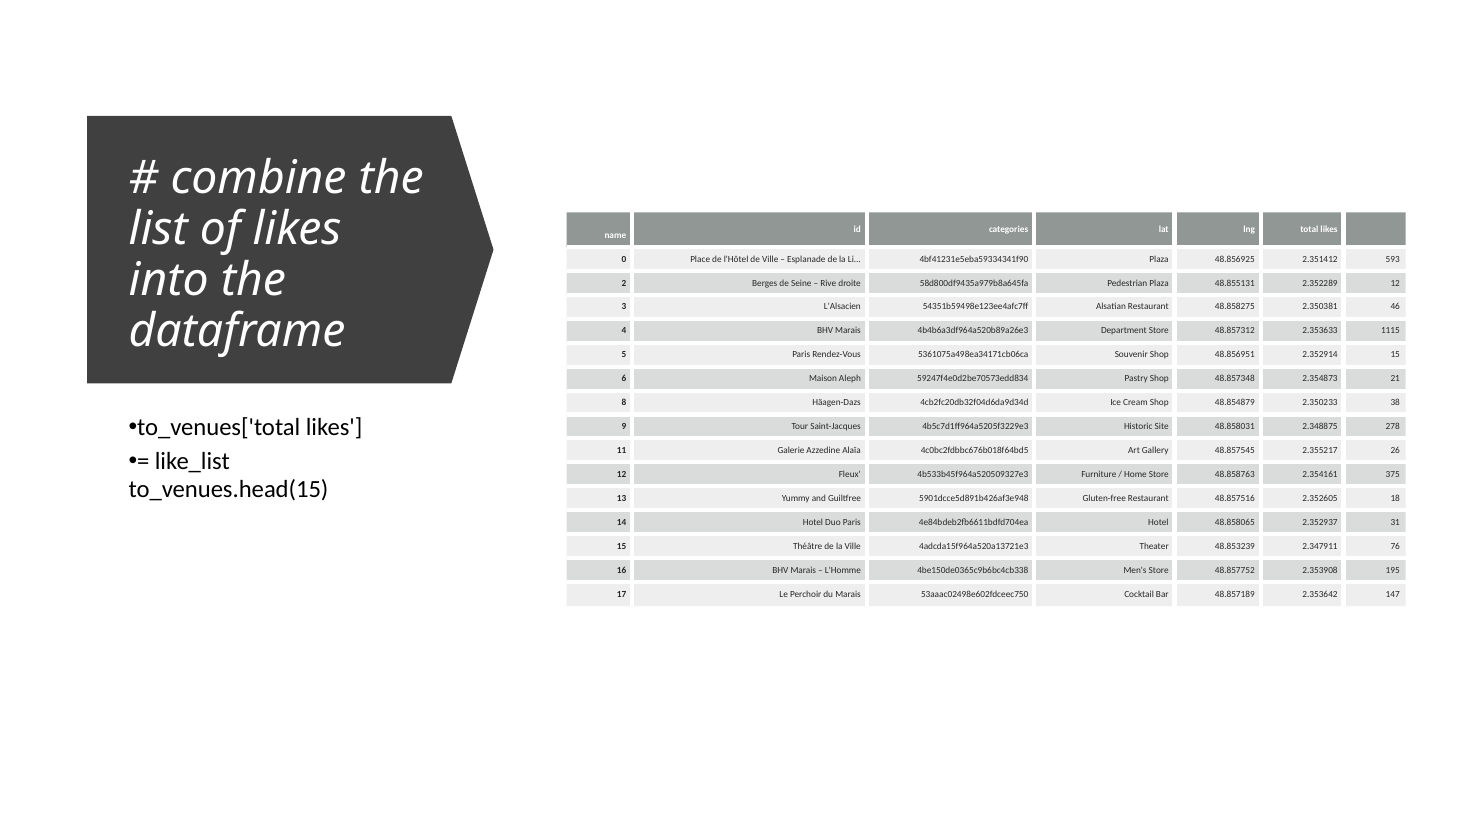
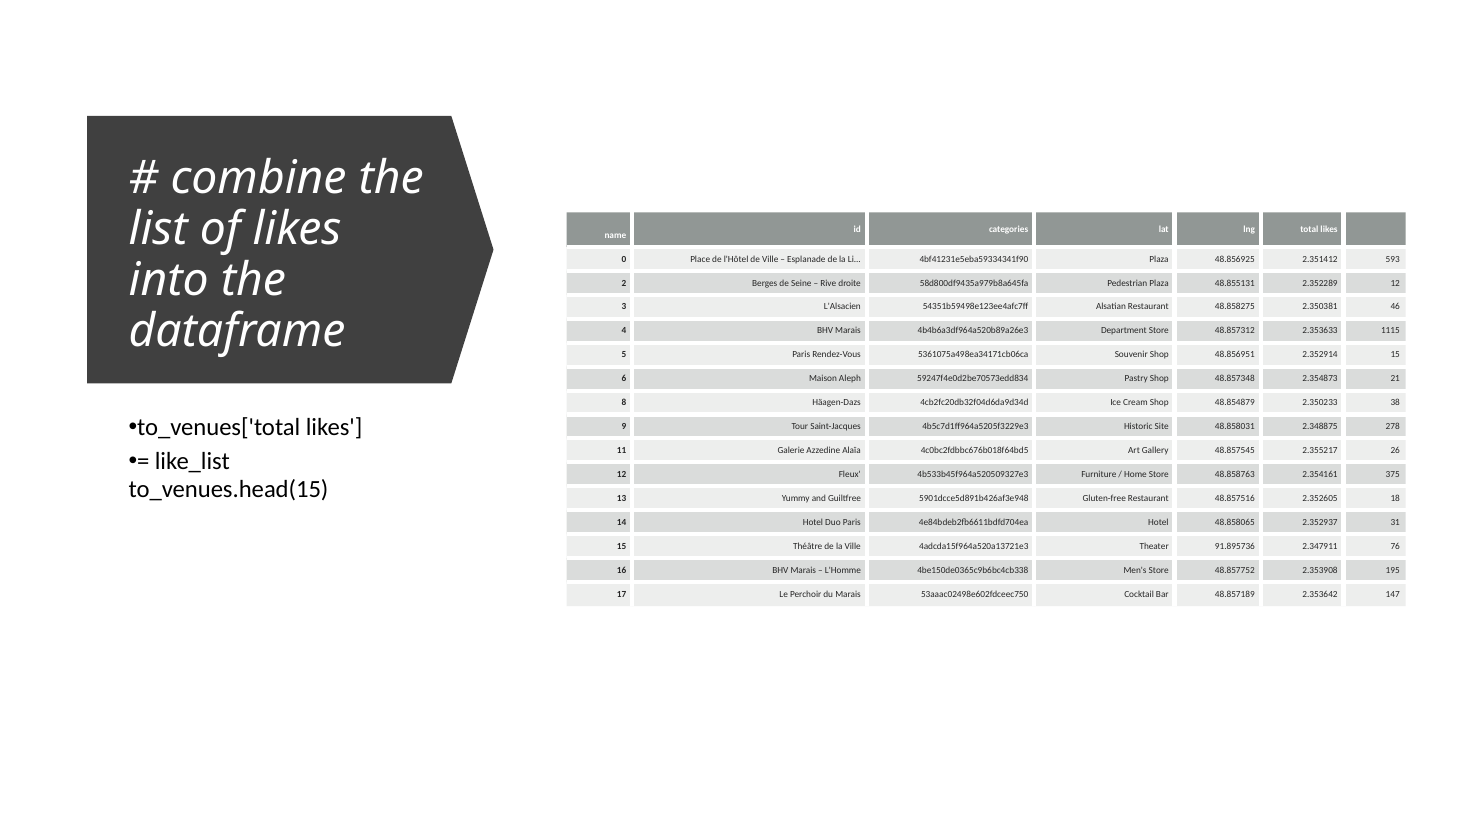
48.853239: 48.853239 -> 91.895736
